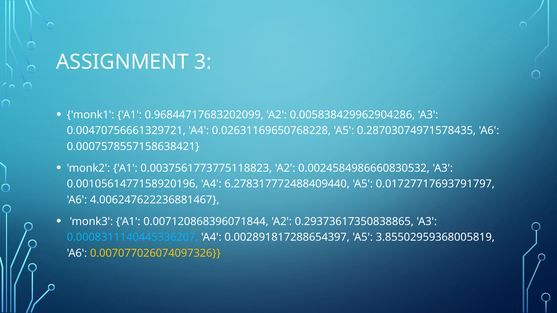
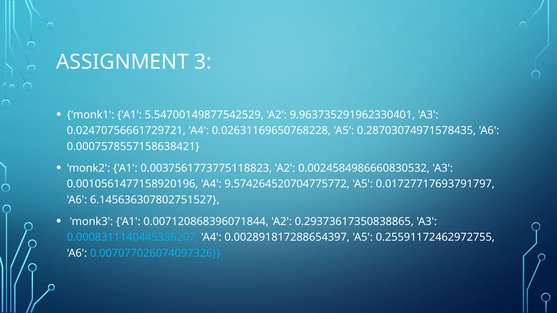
0.96844717683202099: 0.96844717683202099 -> 5.54700149877542529
0.005838429962904286: 0.005838429962904286 -> 9.963735291962330401
0.00470756661329721: 0.00470756661329721 -> 0.02470756661729721
6.278317772488409440: 6.278317772488409440 -> 9.574264520704775772
4.006247622236881467: 4.006247622236881467 -> 6.145636307802751527
3.85502959368005819: 3.85502959368005819 -> 0.25591172462972755
0.007077026074097326 colour: yellow -> light blue
